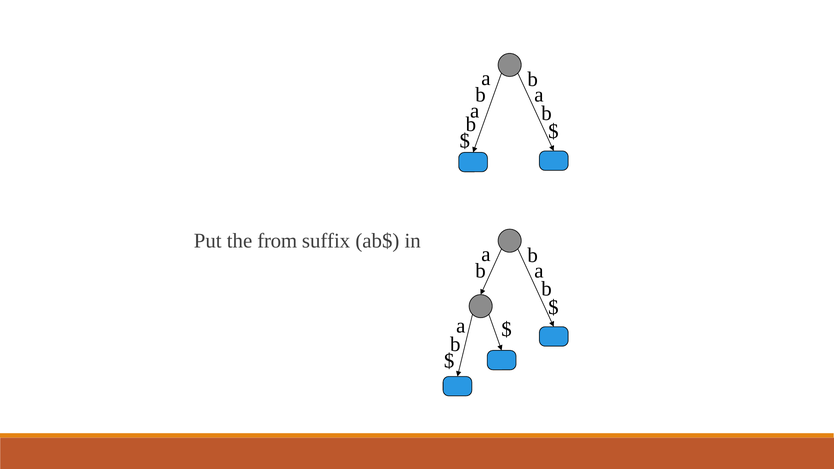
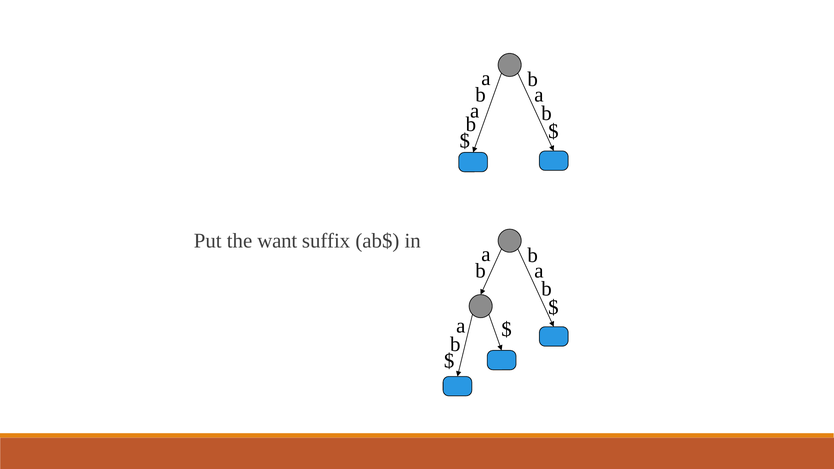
from: from -> want
